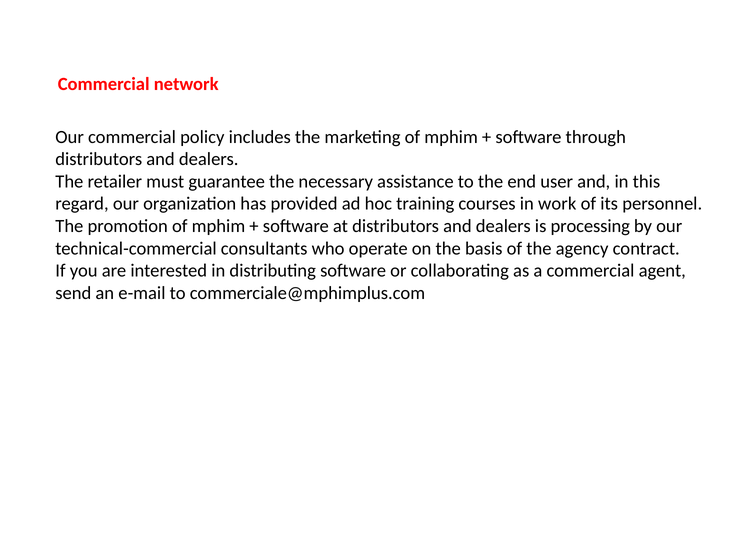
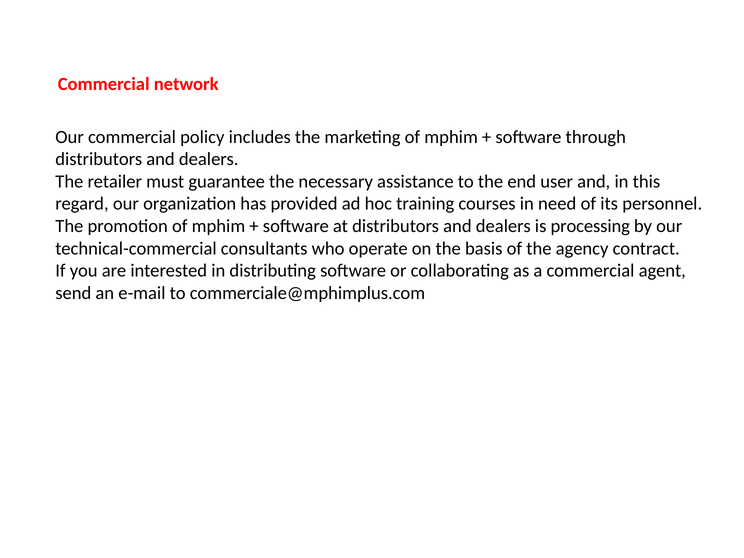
work: work -> need
